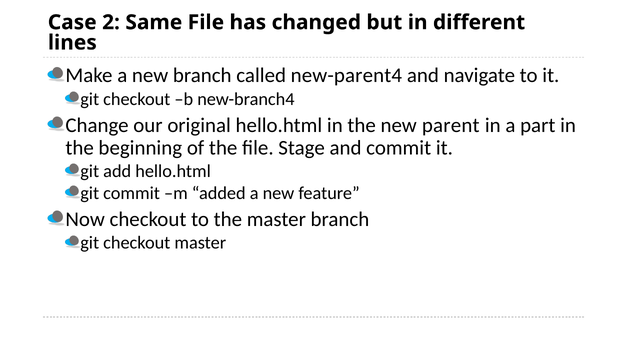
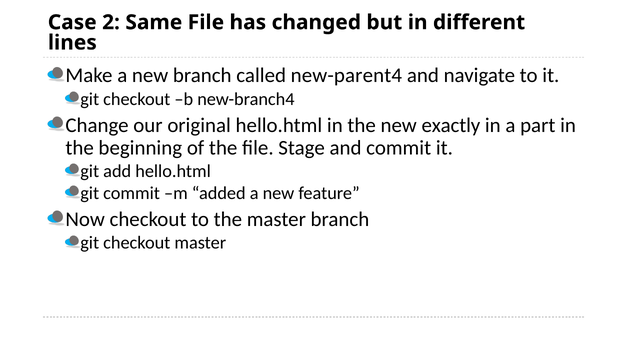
parent: parent -> exactly
